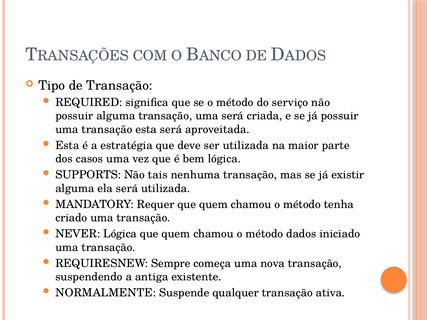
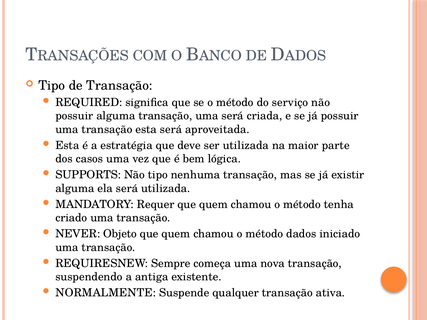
Não tais: tais -> tipo
NEVER Lógica: Lógica -> Objeto
